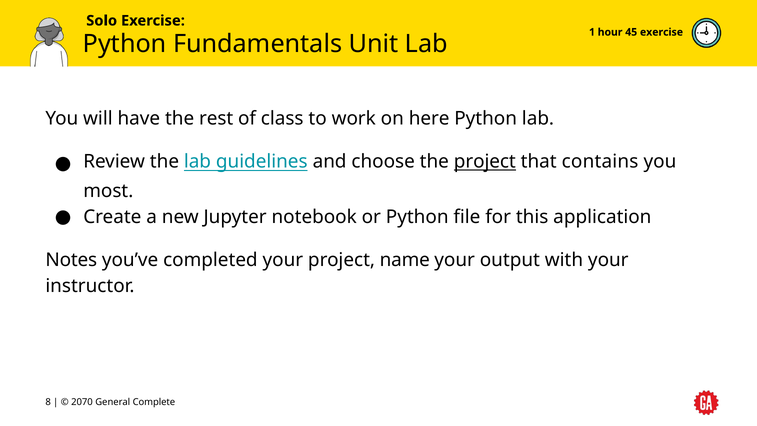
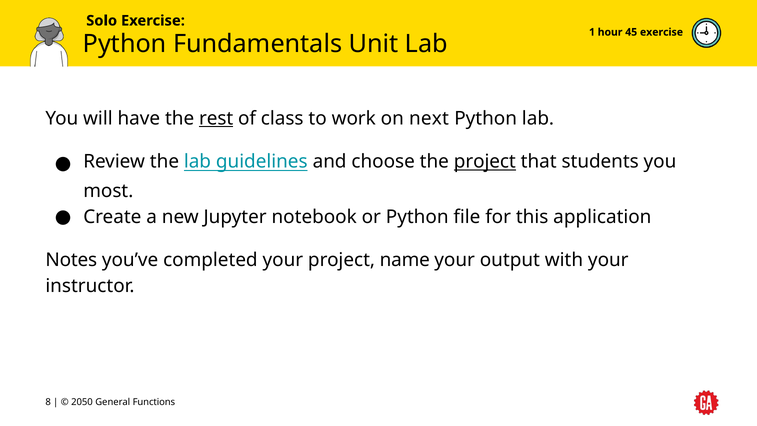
rest underline: none -> present
here: here -> next
contains: contains -> students
2070: 2070 -> 2050
Complete: Complete -> Functions
